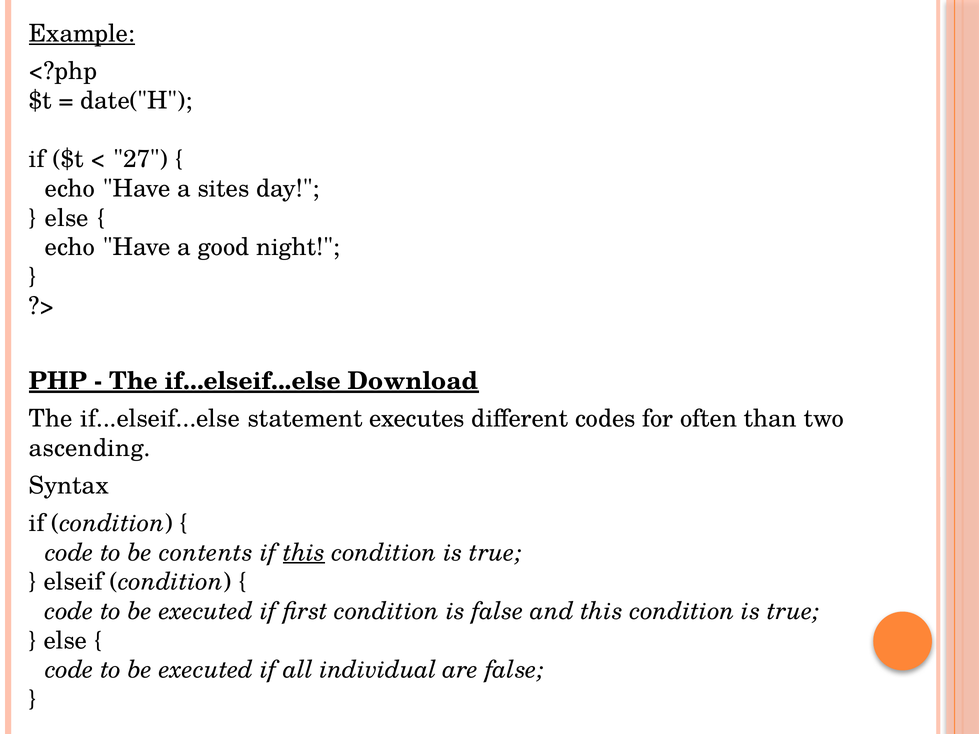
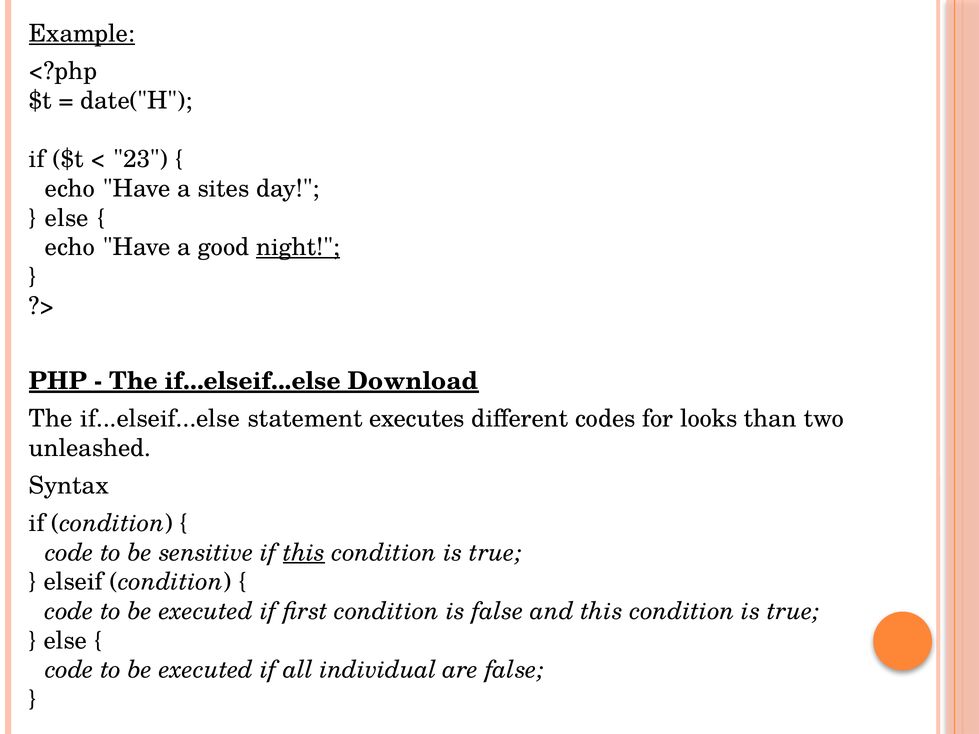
27: 27 -> 23
night underline: none -> present
often: often -> looks
ascending: ascending -> unleashed
contents: contents -> sensitive
